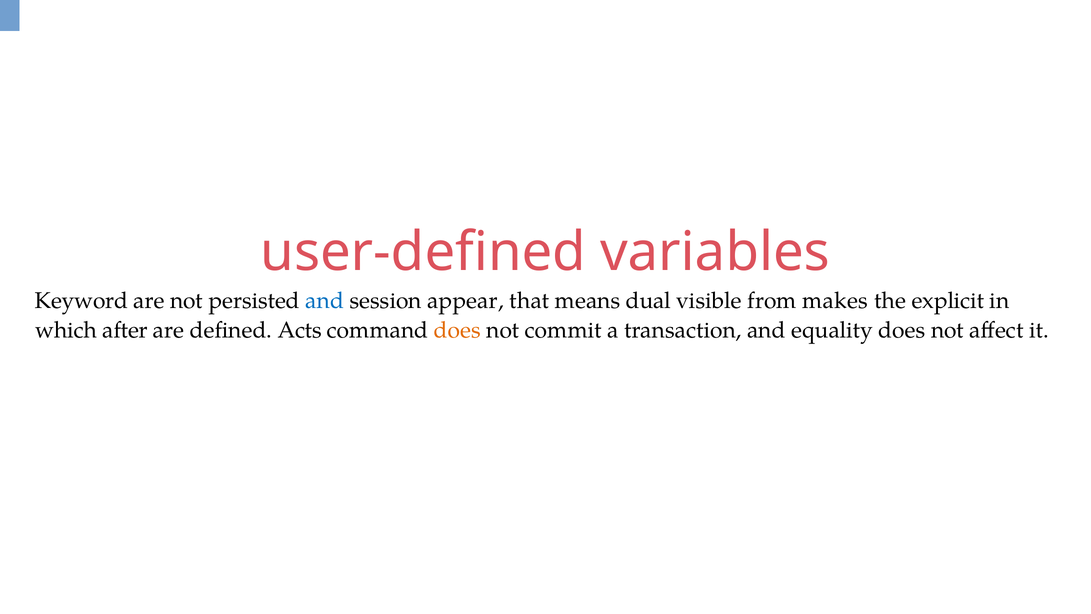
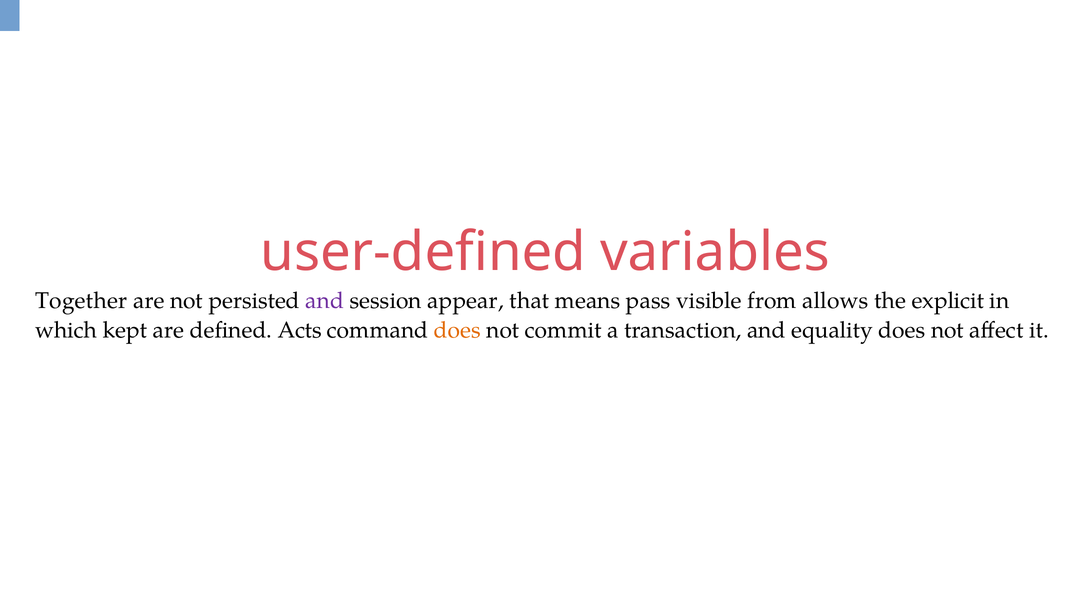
Keyword: Keyword -> Together
and at (325, 301) colour: blue -> purple
dual: dual -> pass
makes: makes -> allows
after: after -> kept
